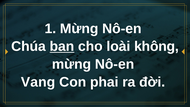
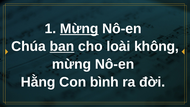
Mừng at (79, 29) underline: none -> present
Vang: Vang -> Hằng
phai: phai -> bình
